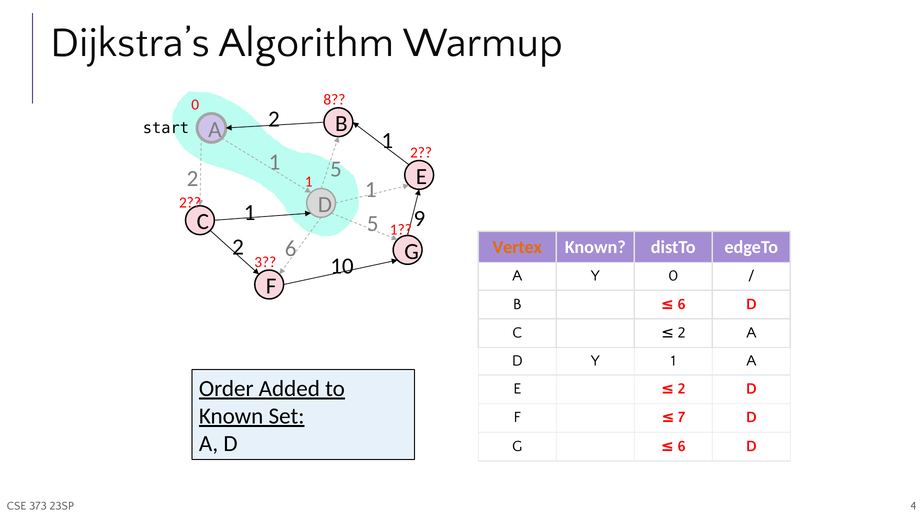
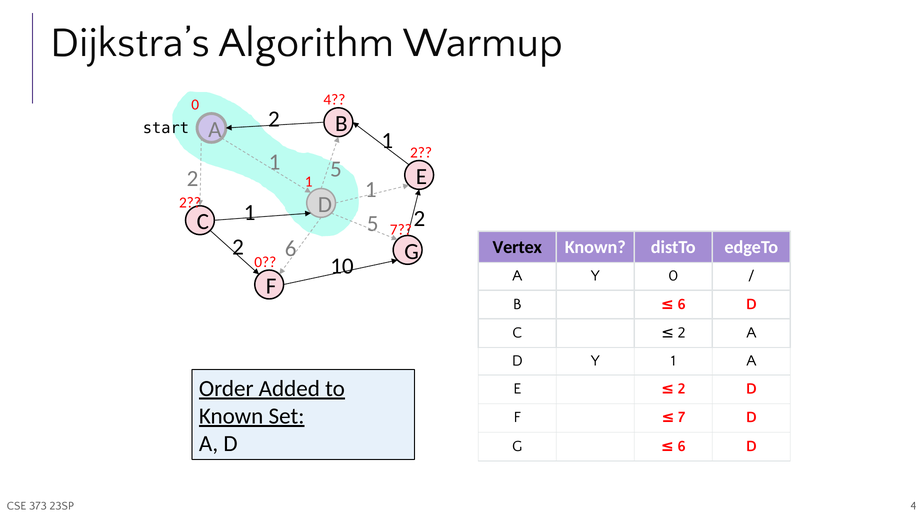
0 8: 8 -> 4
5 9: 9 -> 2
1 at (401, 230): 1 -> 7
Vertex colour: orange -> black
3 at (265, 262): 3 -> 0
